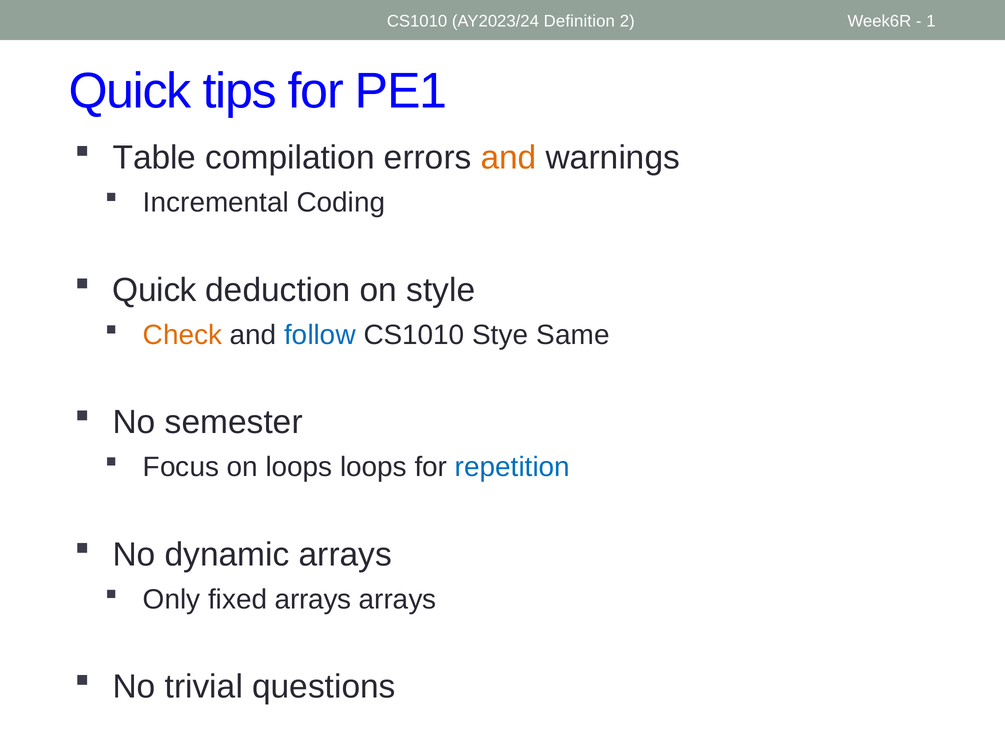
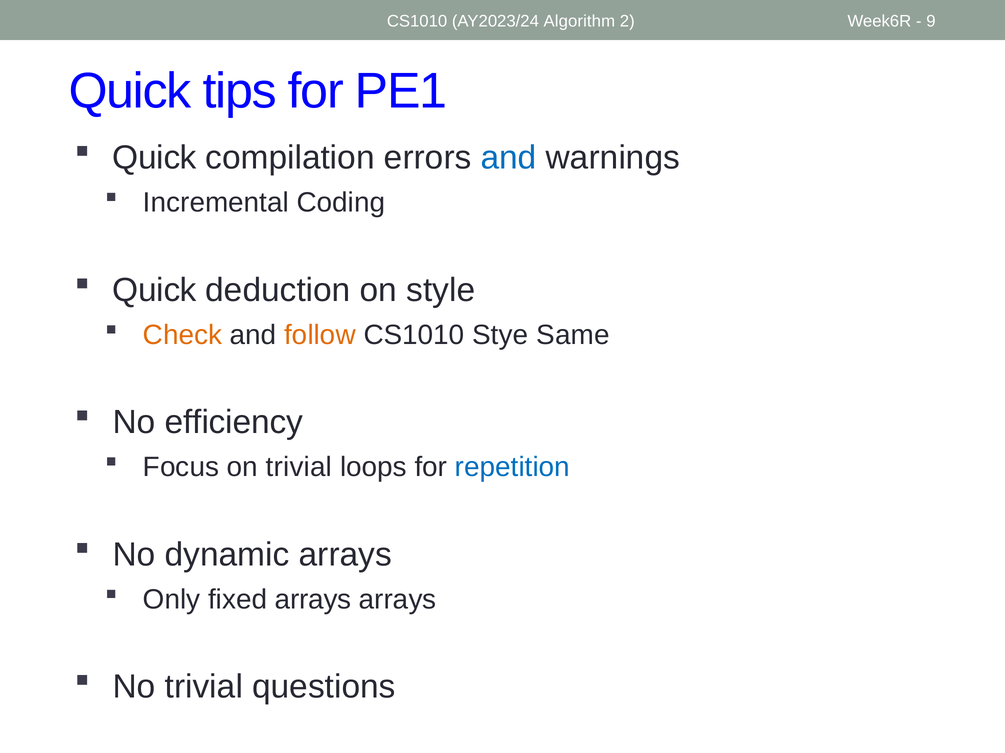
Definition: Definition -> Algorithm
1: 1 -> 9
Table at (154, 158): Table -> Quick
and at (509, 158) colour: orange -> blue
follow colour: blue -> orange
semester: semester -> efficiency
on loops: loops -> trivial
